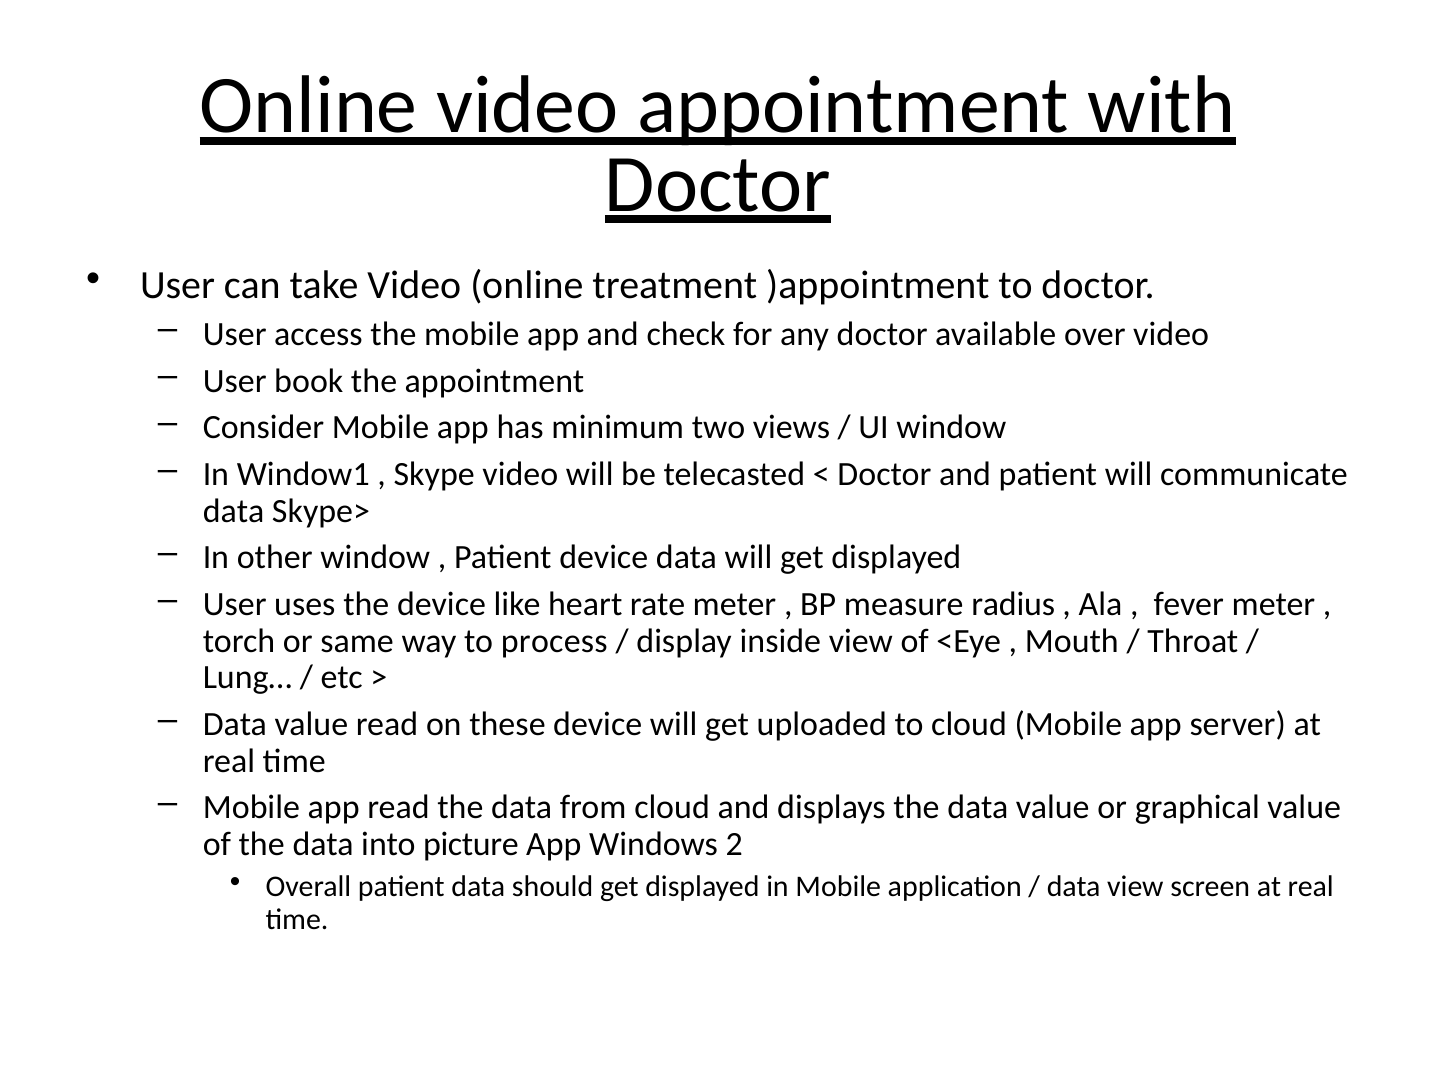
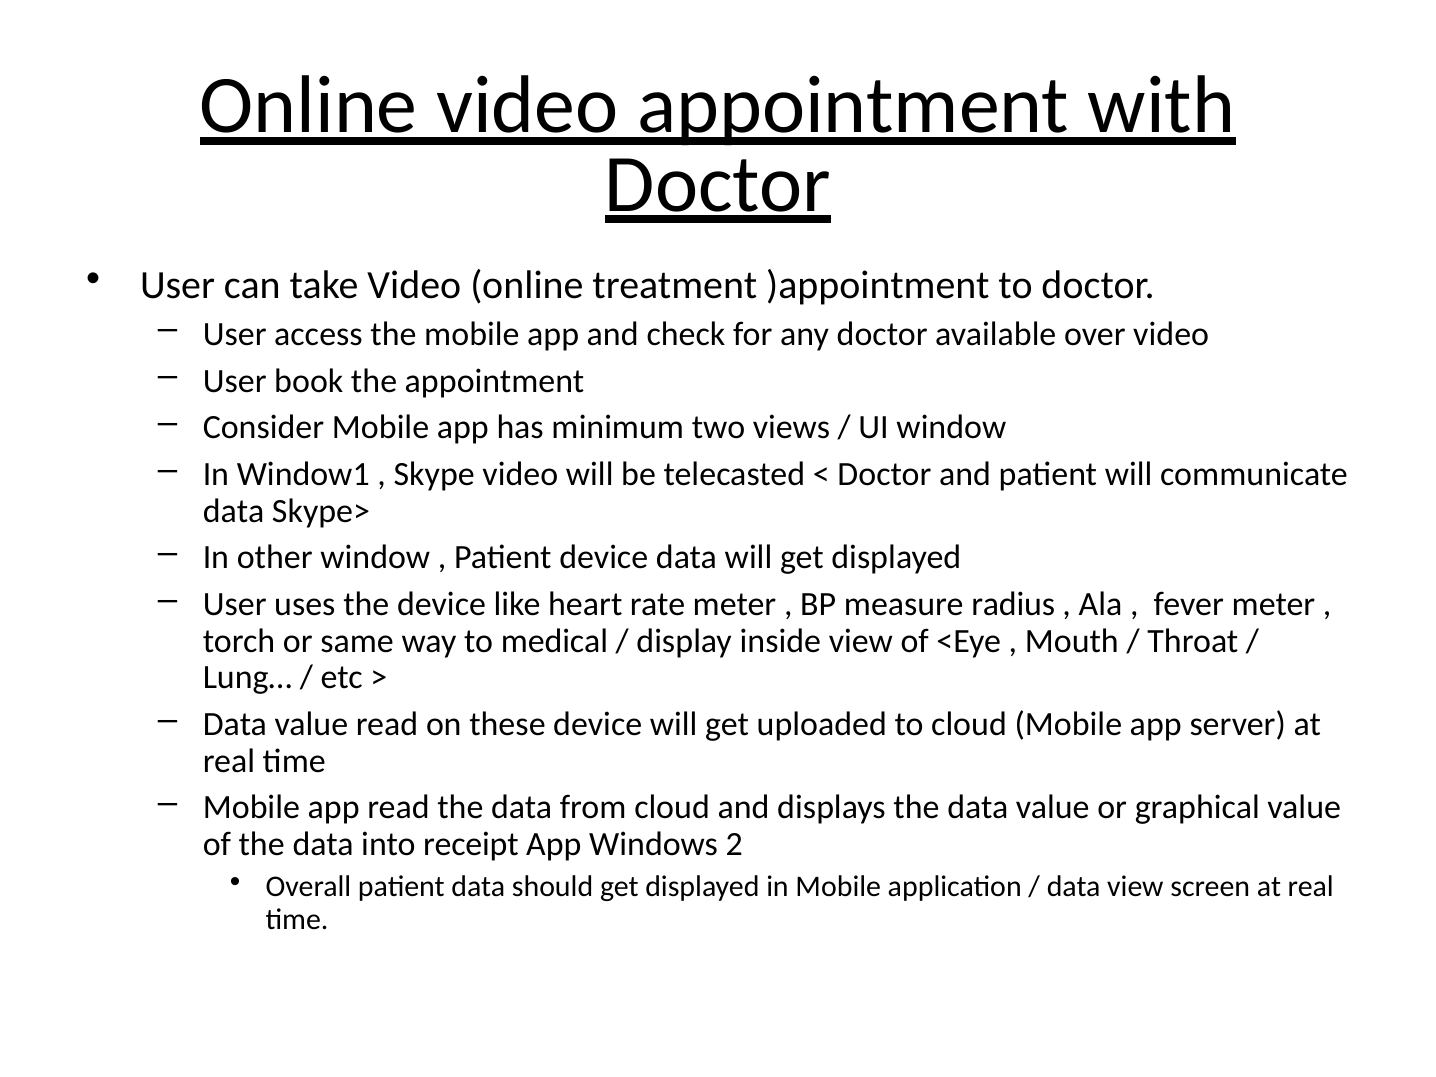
process: process -> medical
picture: picture -> receipt
